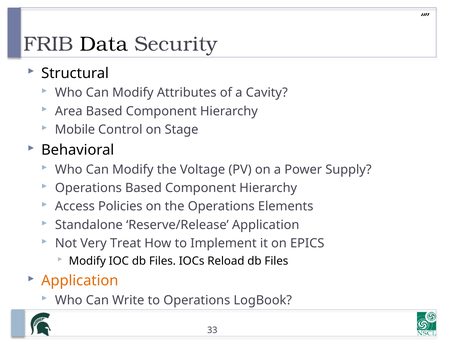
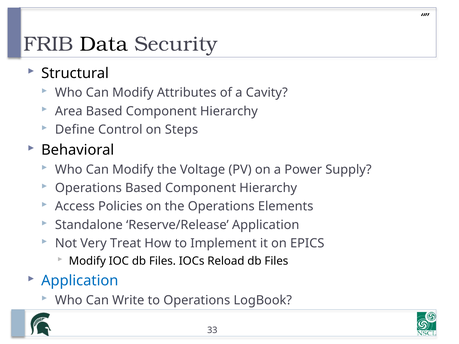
Mobile: Mobile -> Define
Stage: Stage -> Steps
Application at (80, 281) colour: orange -> blue
